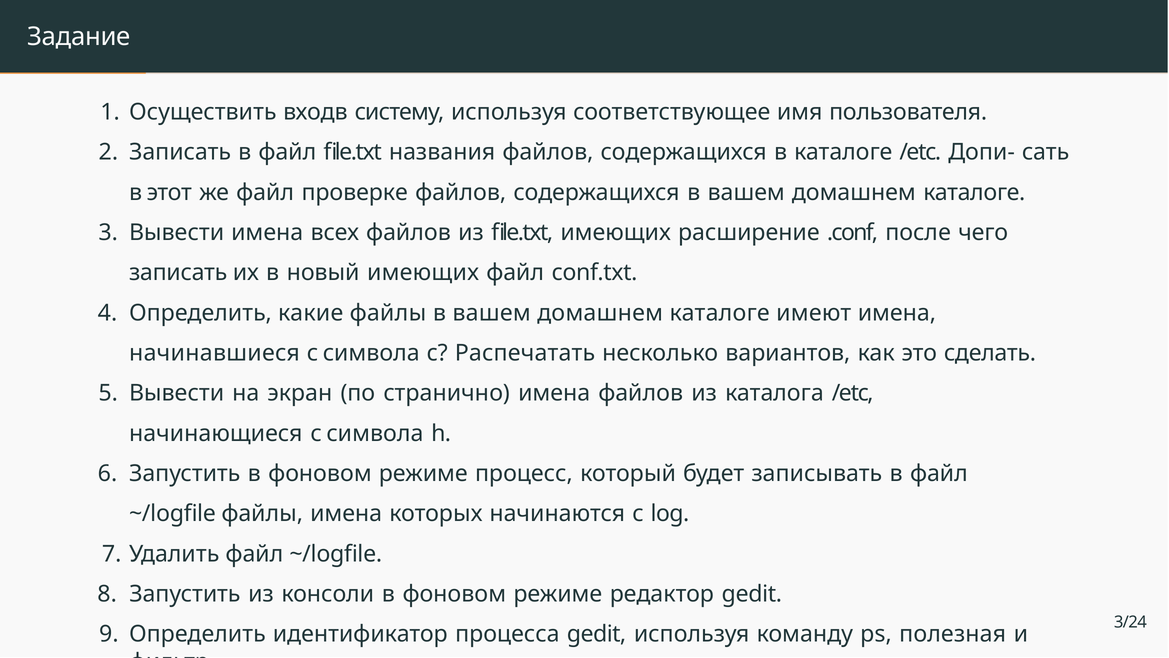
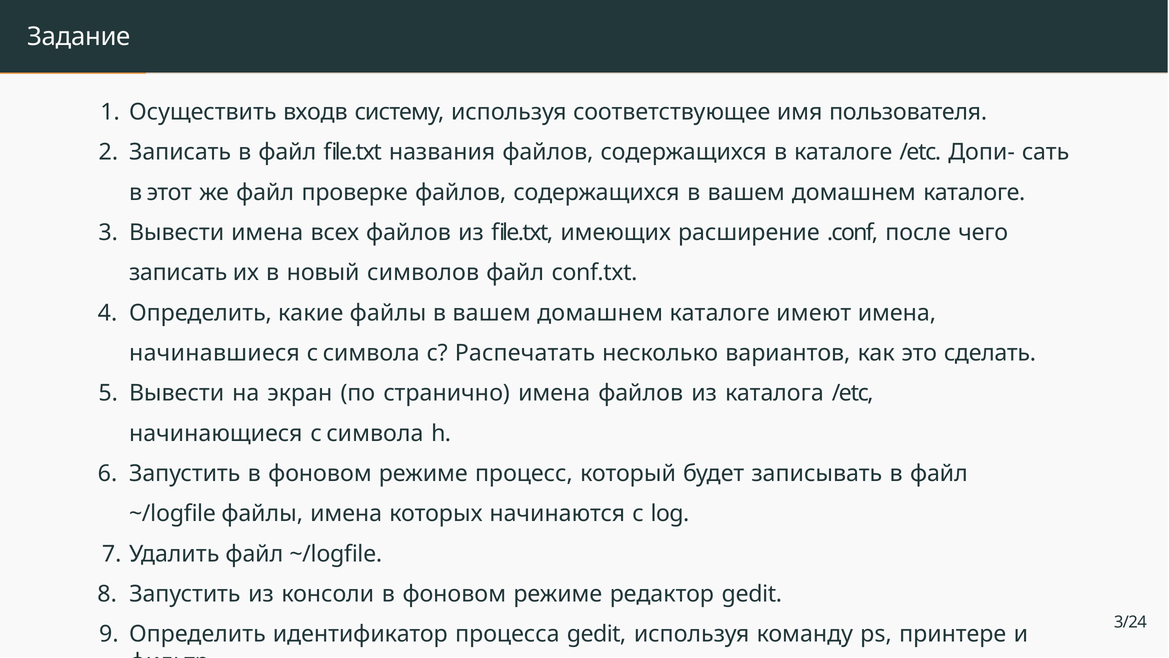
новый имеющих: имеющих -> символов
полезная: полезная -> принтере
